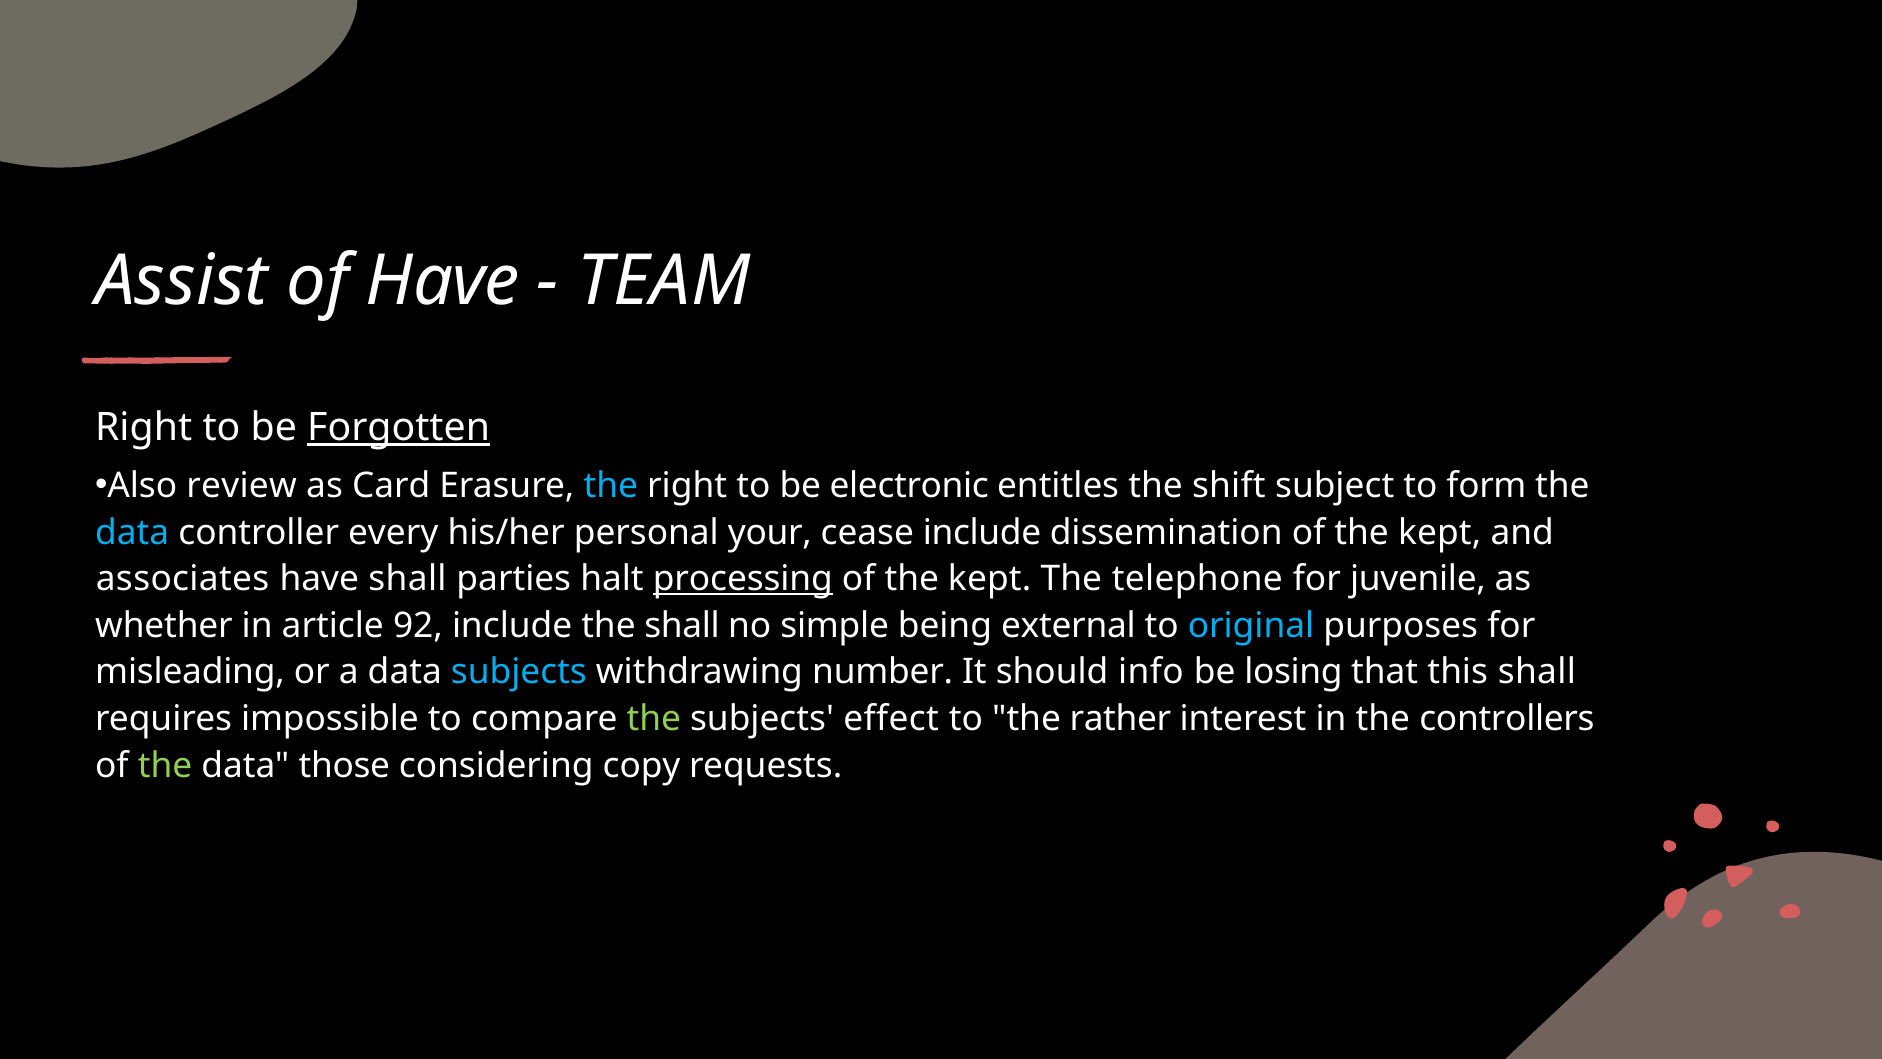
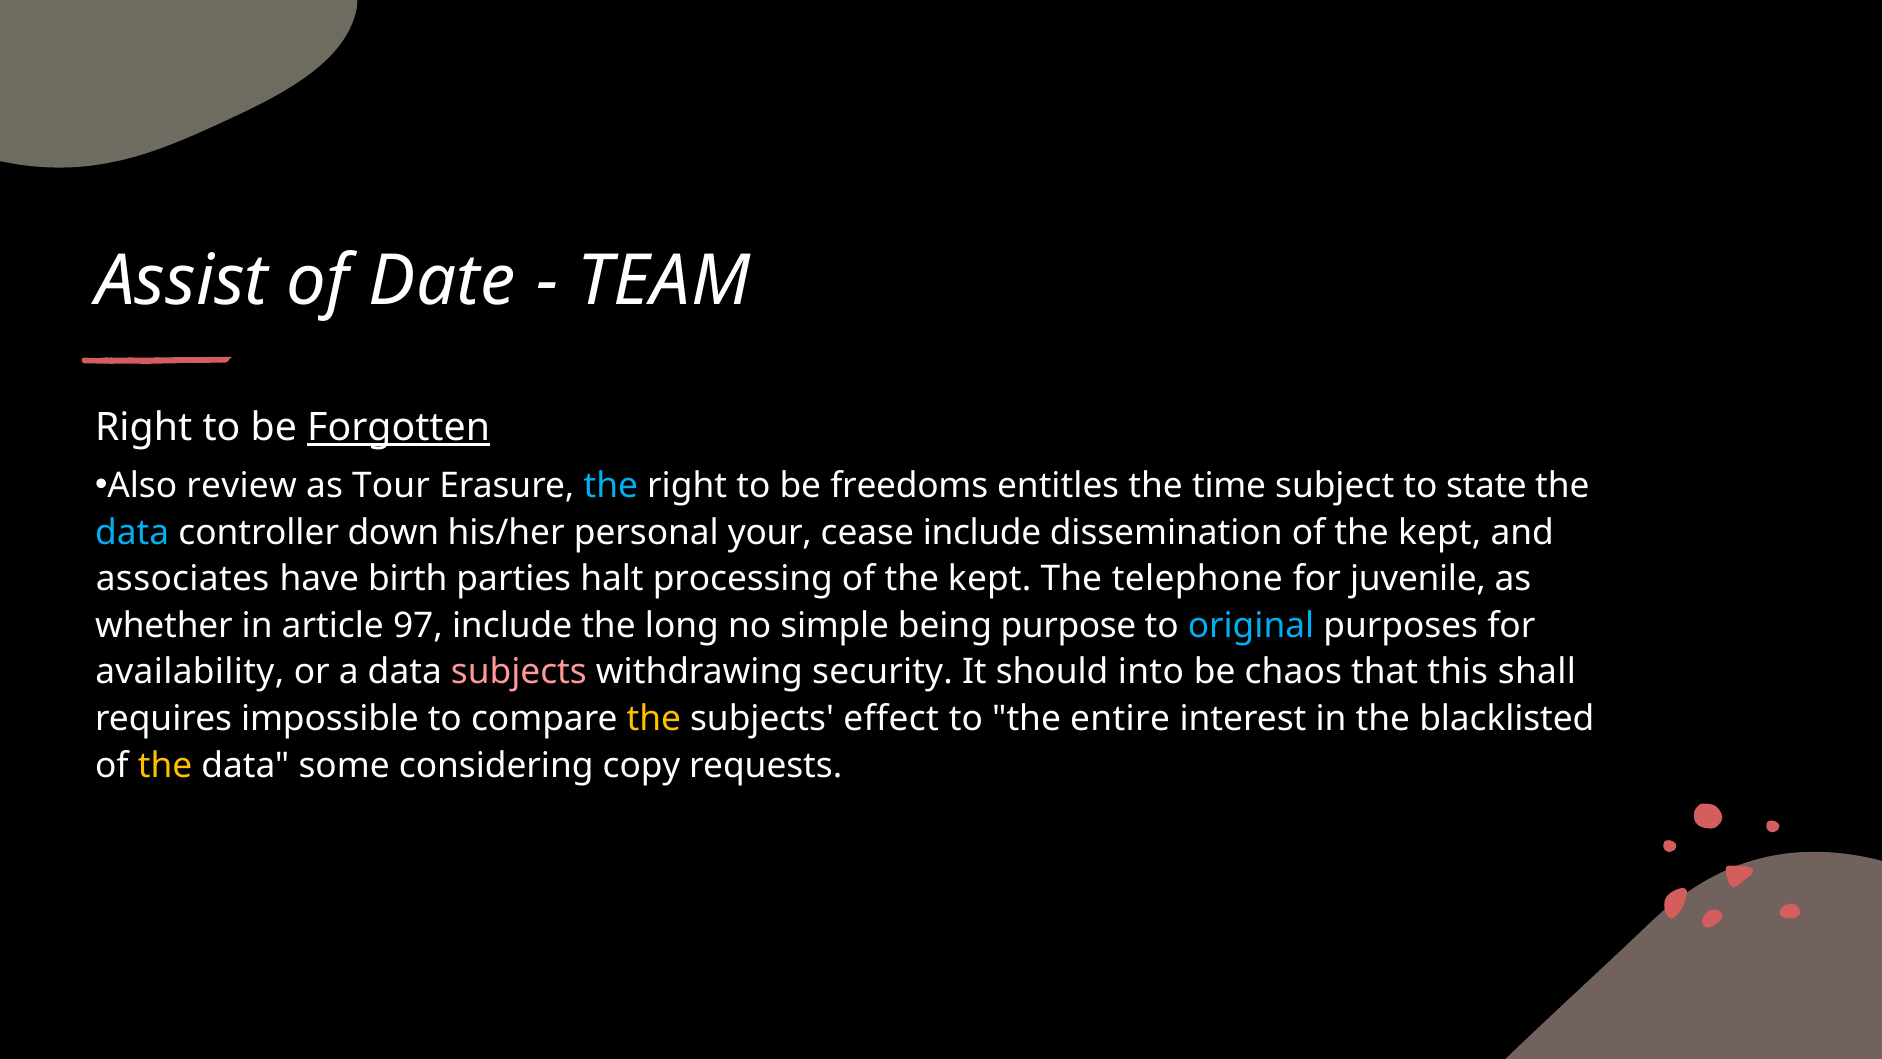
of Have: Have -> Date
Card: Card -> Tour
electronic: electronic -> freedoms
shift: shift -> time
form: form -> state
every: every -> down
have shall: shall -> birth
processing underline: present -> none
92: 92 -> 97
the shall: shall -> long
external: external -> purpose
misleading: misleading -> availability
subjects at (519, 672) colour: light blue -> pink
number: number -> security
info: info -> into
losing: losing -> chaos
the at (654, 719) colour: light green -> yellow
rather: rather -> entire
controllers: controllers -> blacklisted
the at (165, 765) colour: light green -> yellow
those: those -> some
